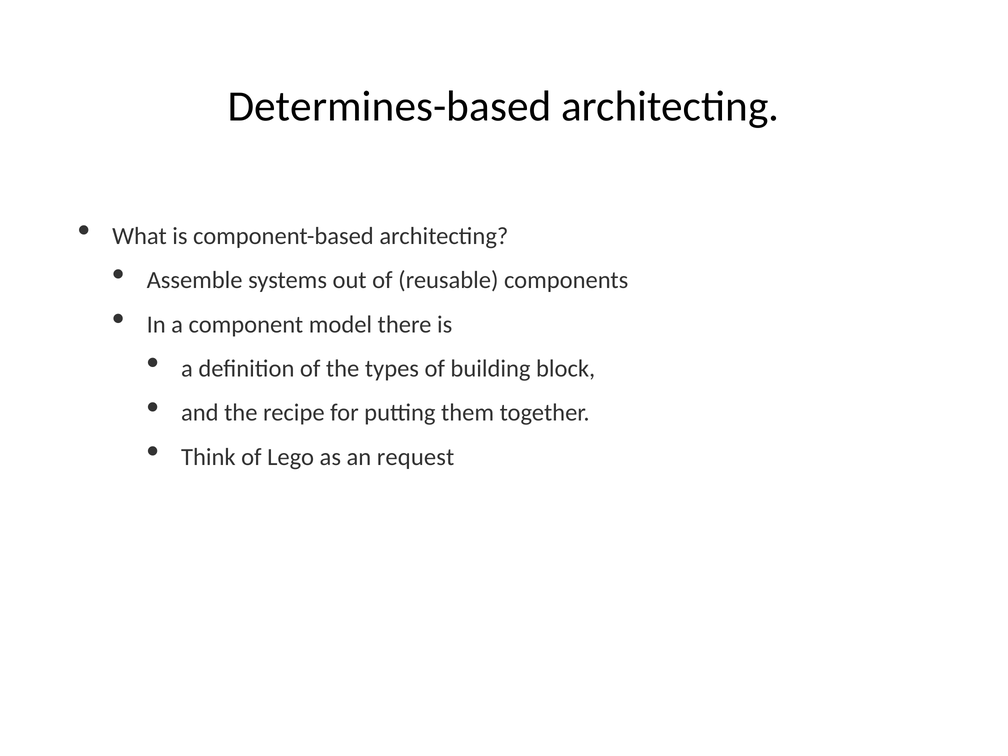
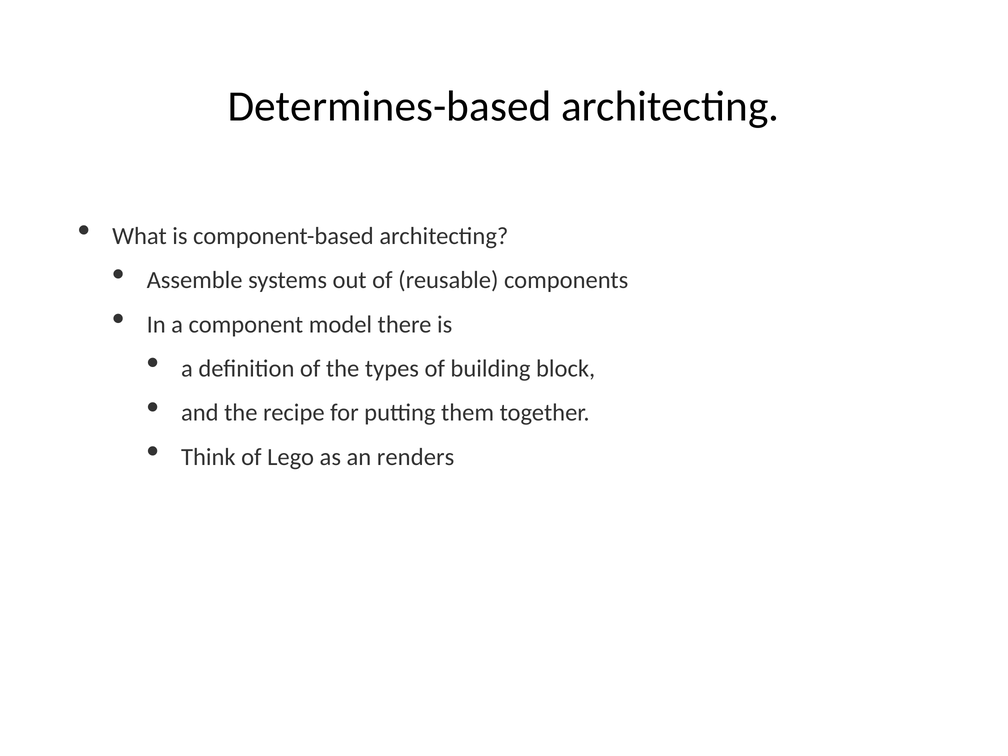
request: request -> renders
